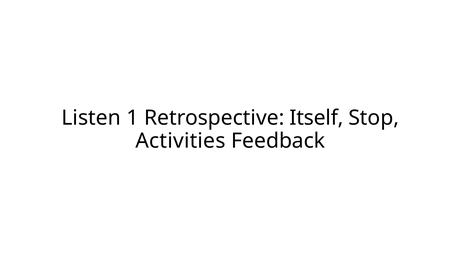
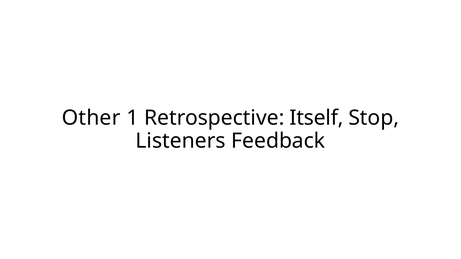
Listen: Listen -> Other
Activities: Activities -> Listeners
